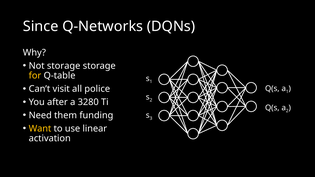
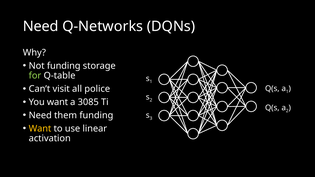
Since at (41, 26): Since -> Need
Not storage: storage -> funding
for colour: yellow -> light green
You after: after -> want
3280: 3280 -> 3085
